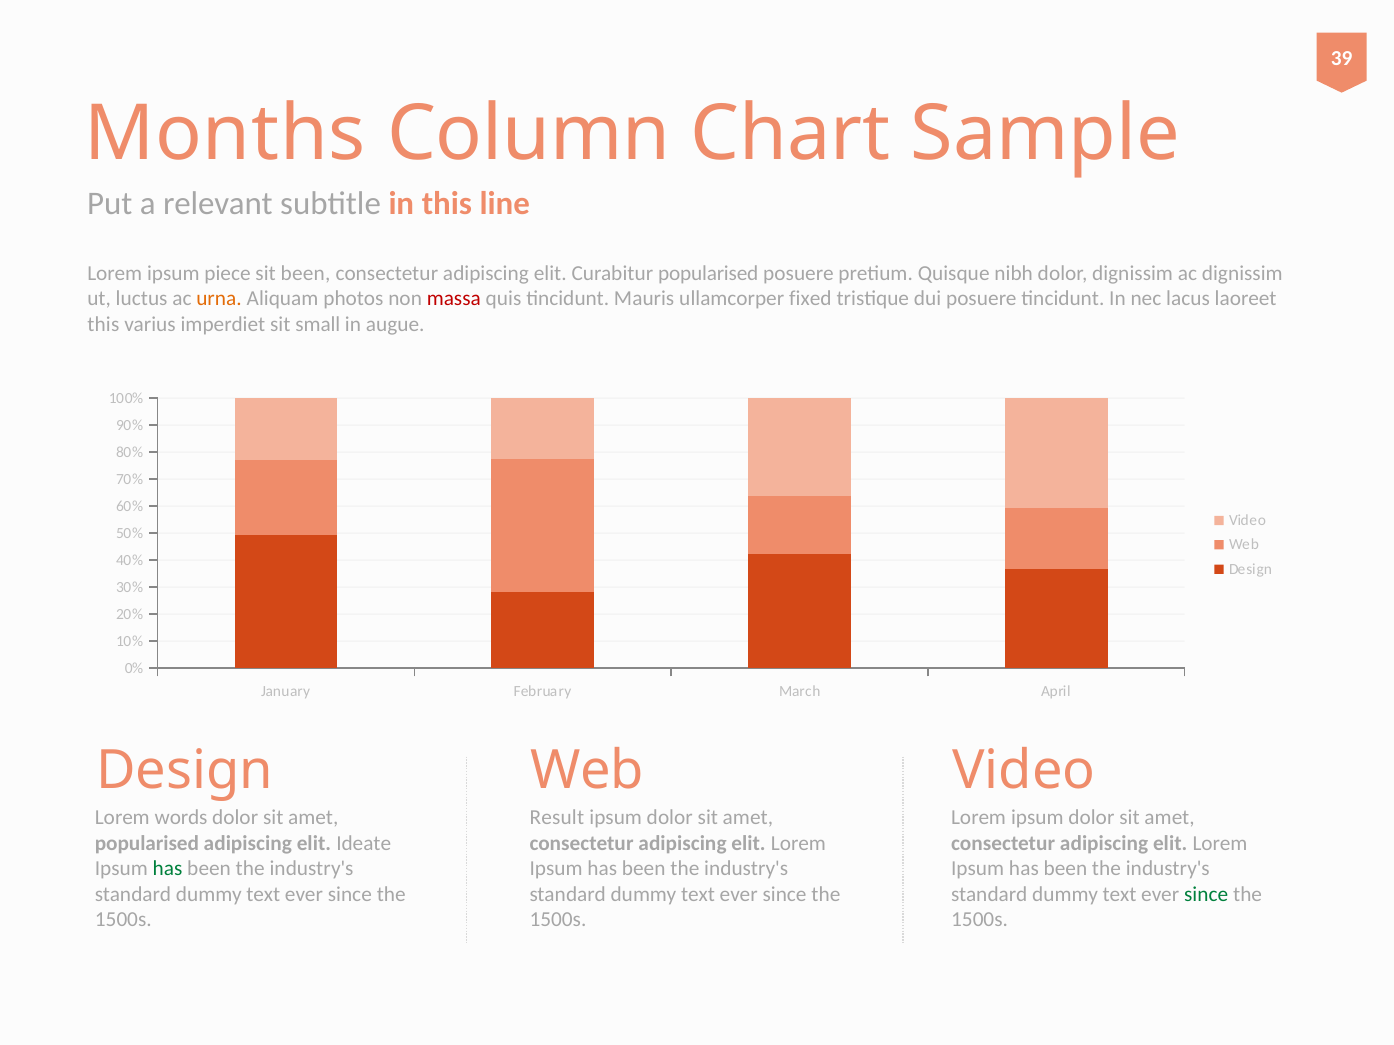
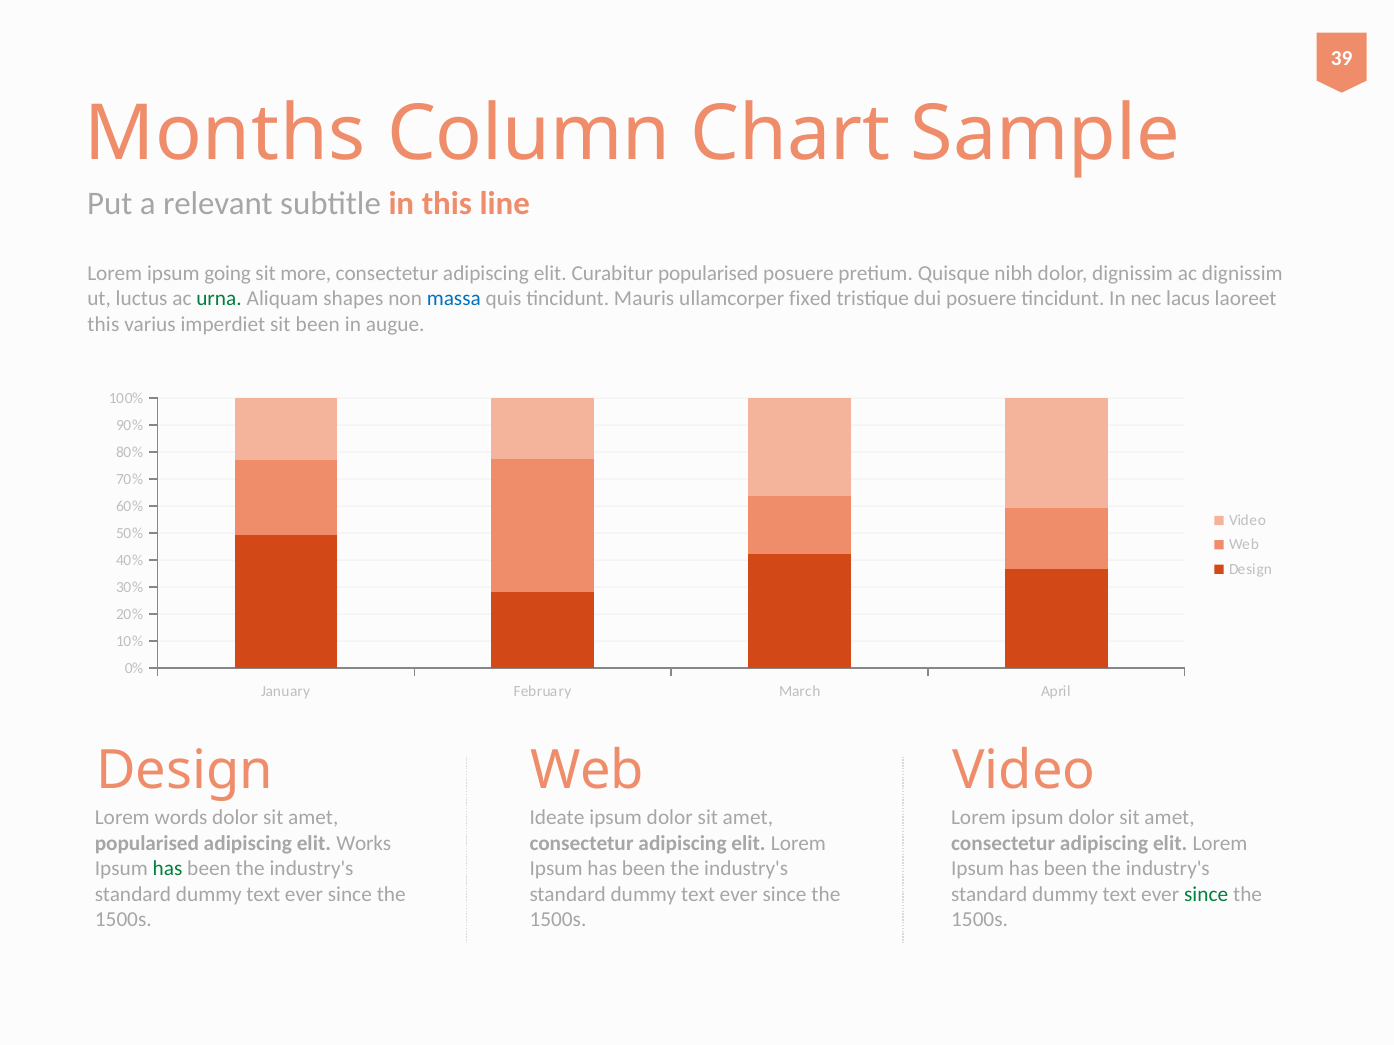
piece: piece -> going
sit been: been -> more
urna colour: orange -> green
photos: photos -> shapes
massa colour: red -> blue
sit small: small -> been
Result: Result -> Ideate
Ideate: Ideate -> Works
